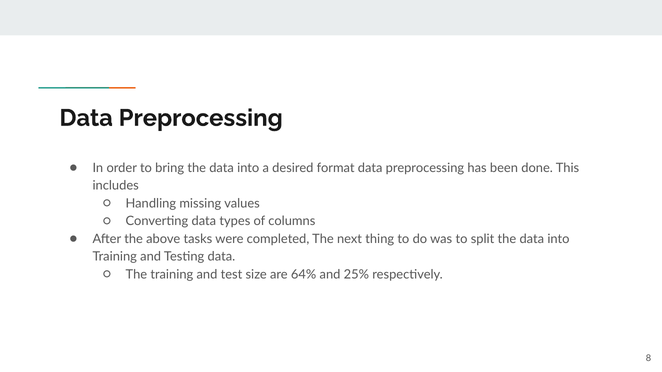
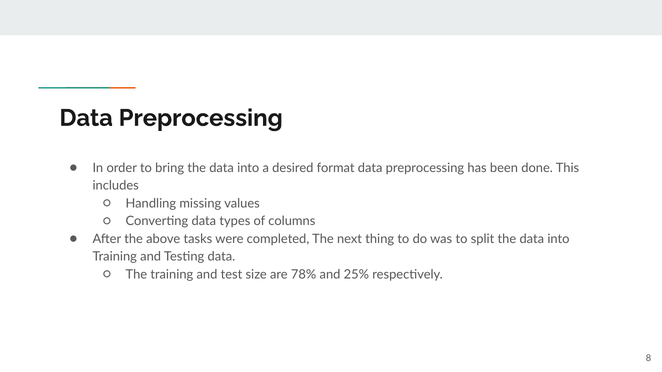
64%: 64% -> 78%
